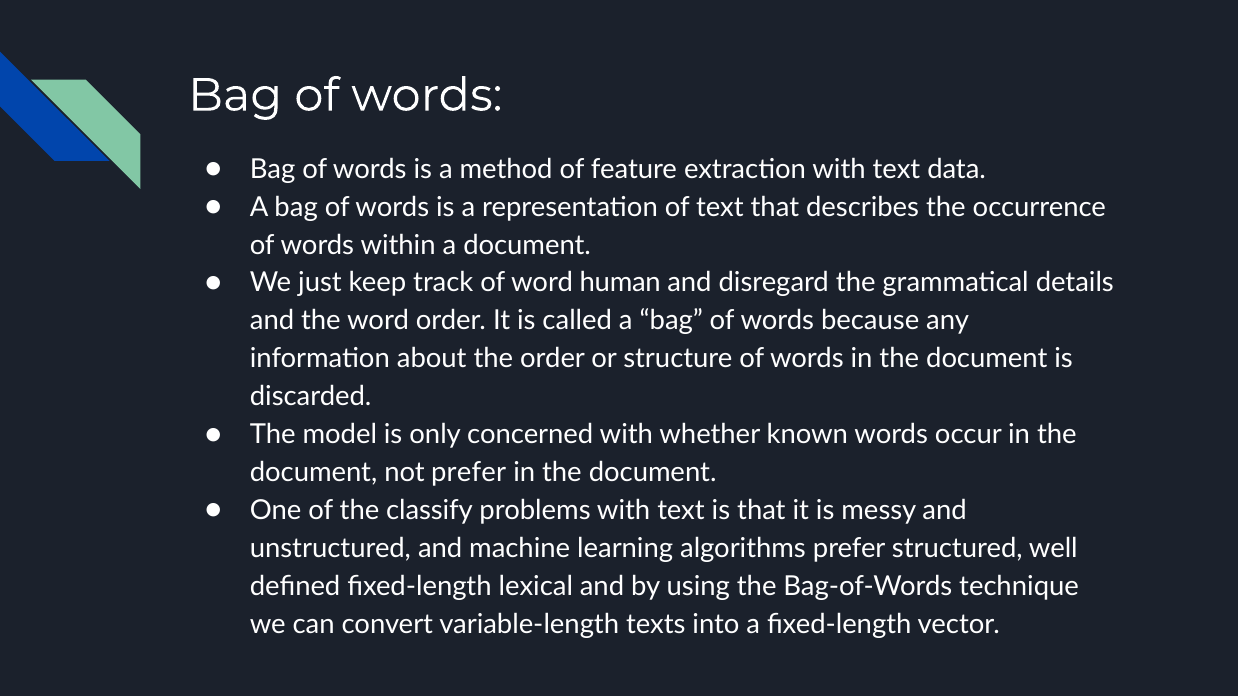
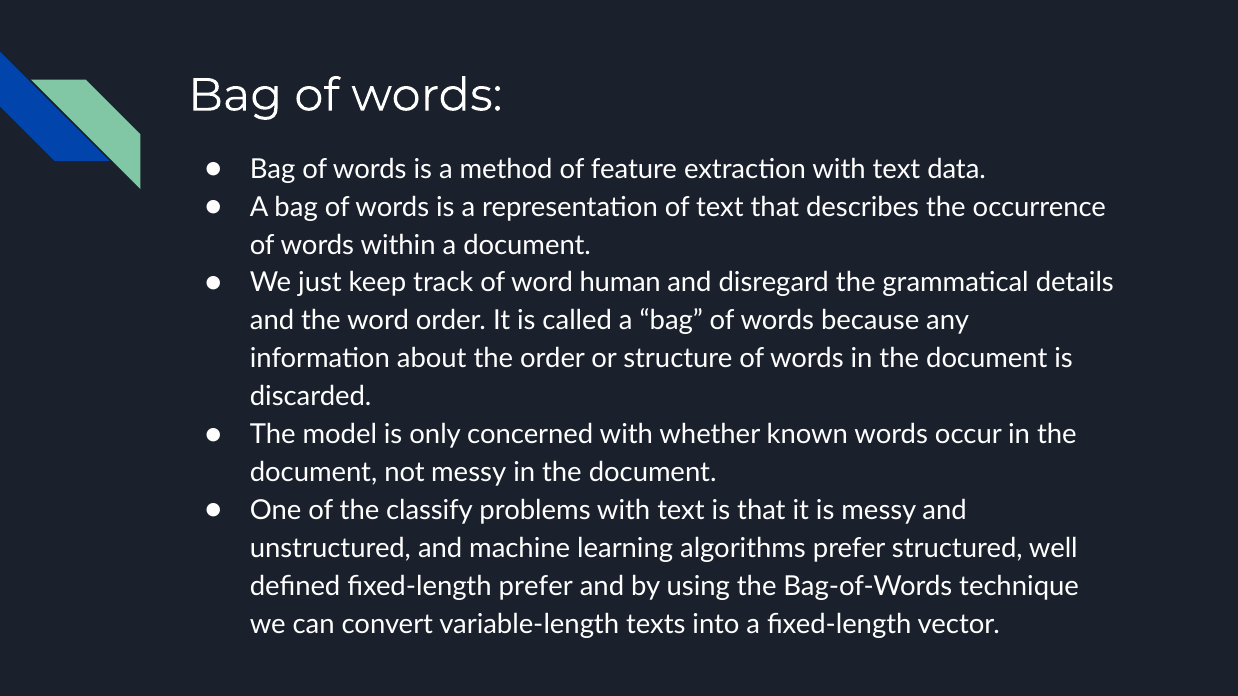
not prefer: prefer -> messy
fixed-length lexical: lexical -> prefer
